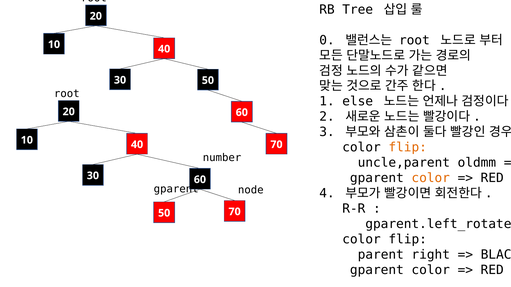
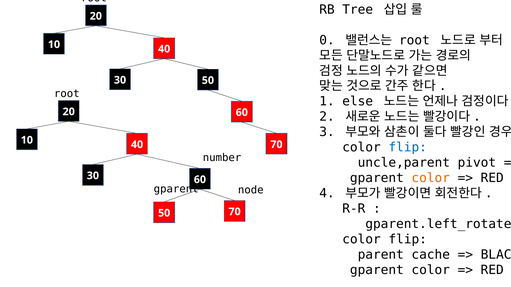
flip at (408, 148) colour: orange -> blue
oldmm: oldmm -> pivot
right: right -> cache
